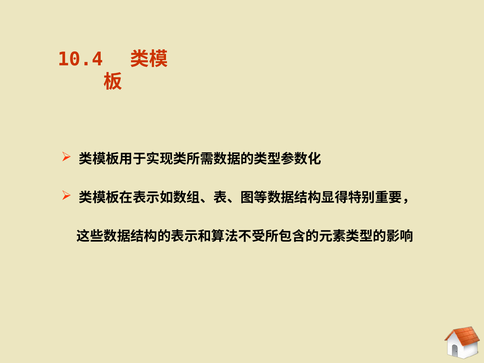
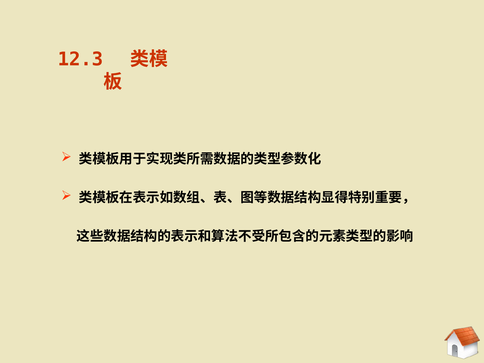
10.4: 10.4 -> 12.3
